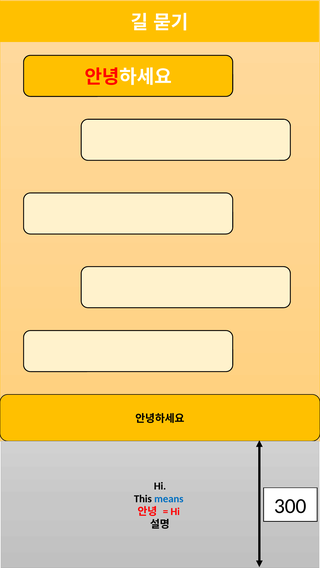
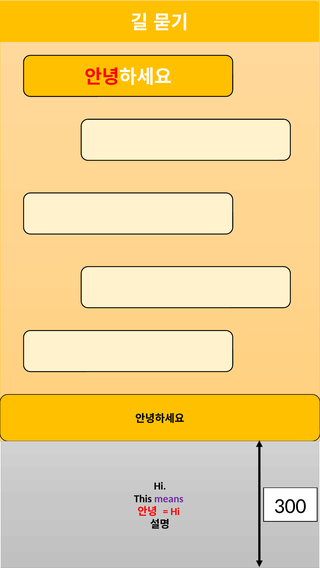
means colour: blue -> purple
